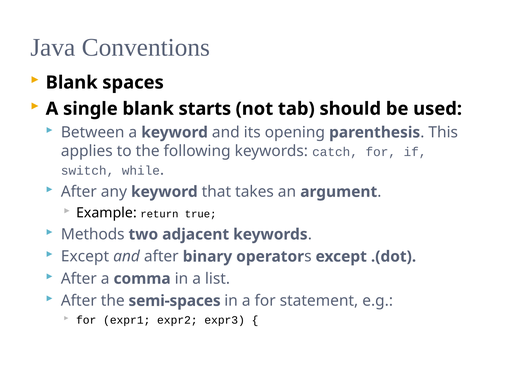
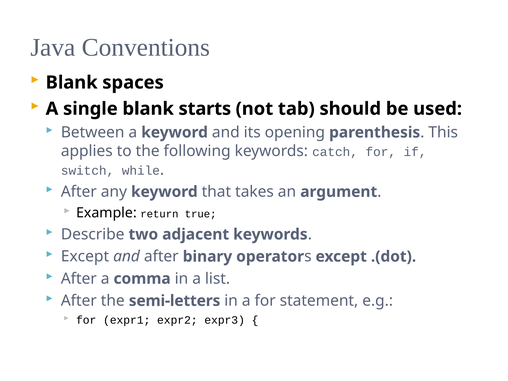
Methods: Methods -> Describe
semi-spaces: semi-spaces -> semi-letters
